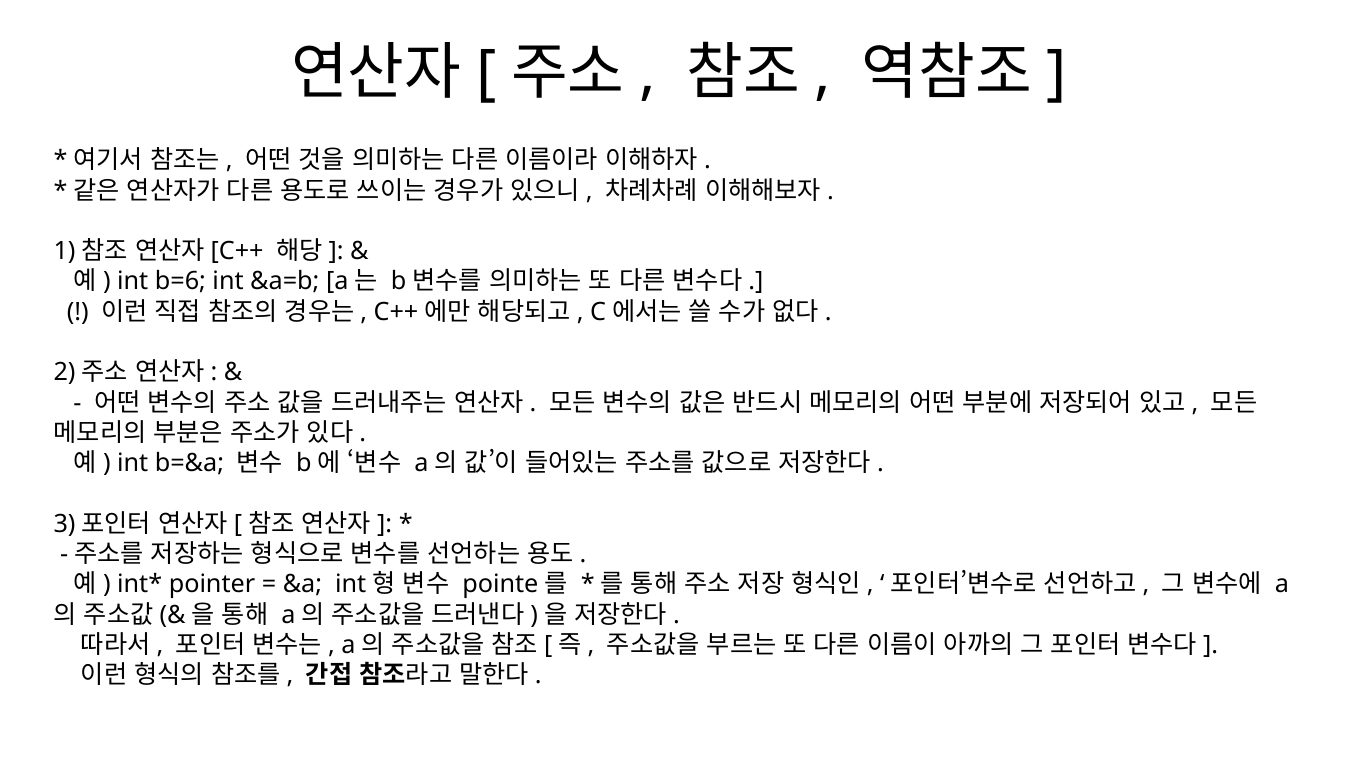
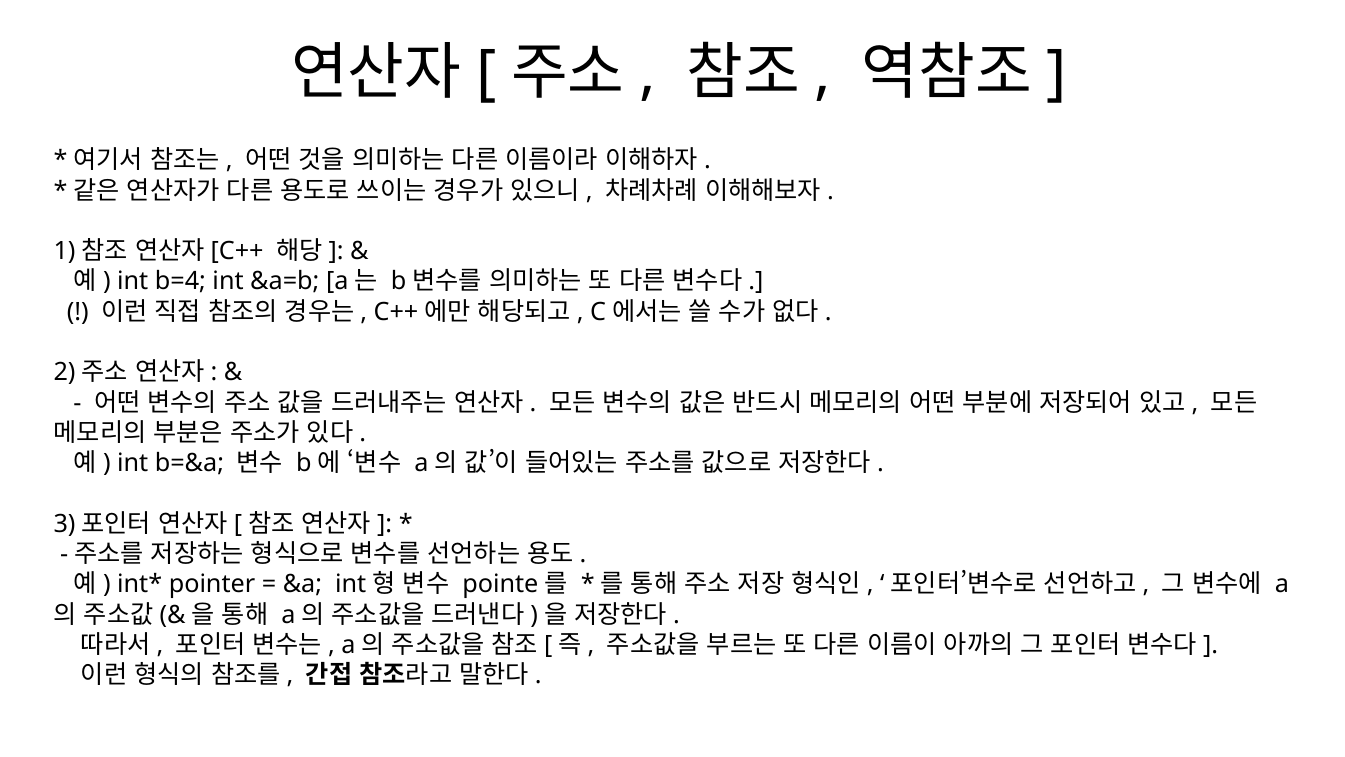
b=6: b=6 -> b=4
